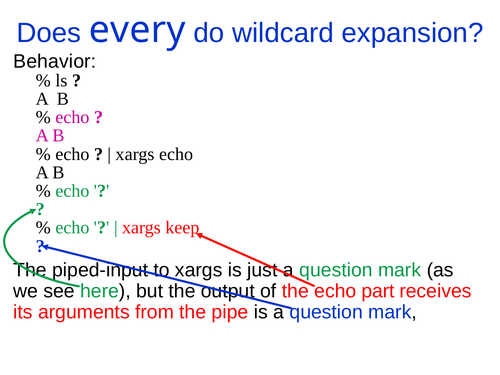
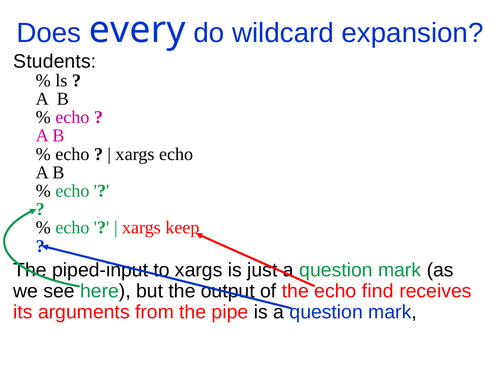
Behavior: Behavior -> Students
part: part -> find
